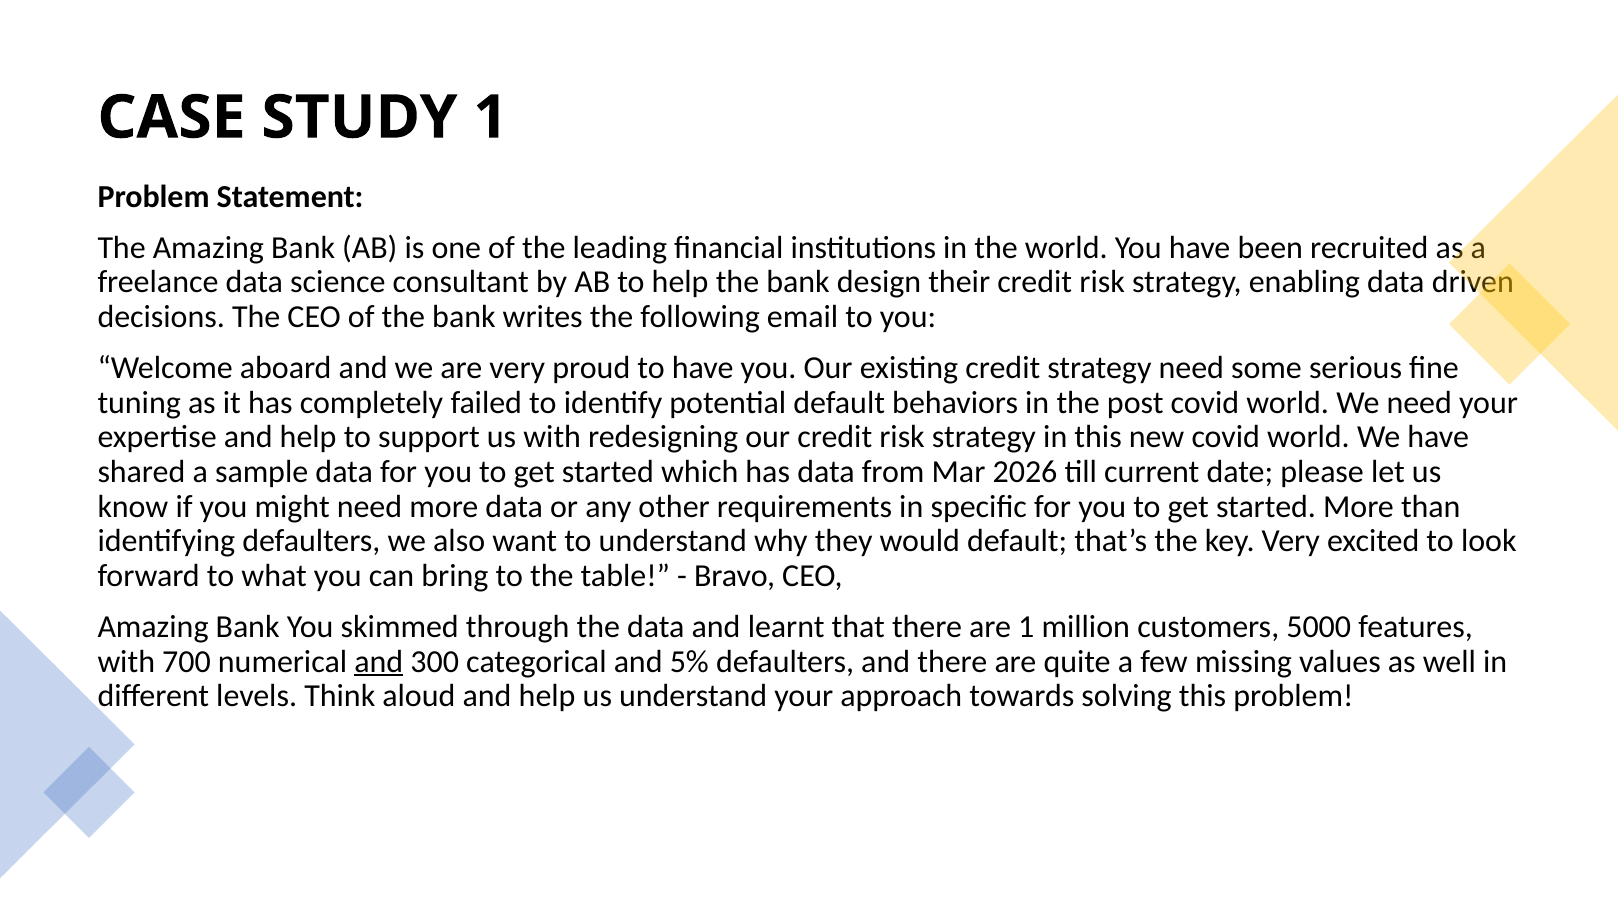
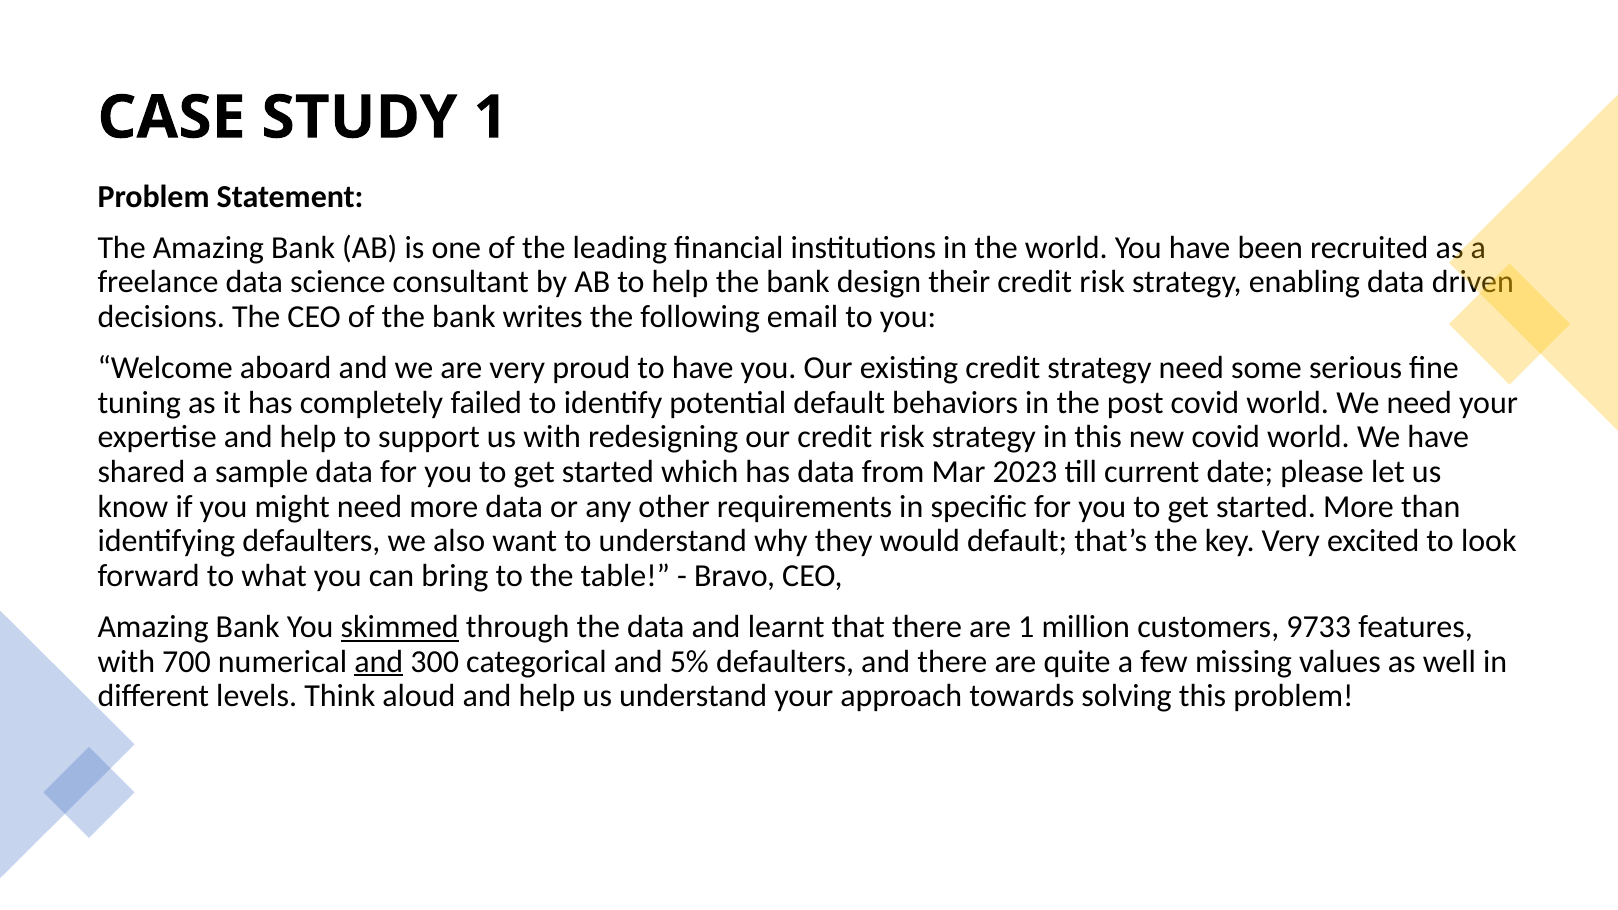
2026: 2026 -> 2023
skimmed underline: none -> present
5000: 5000 -> 9733
